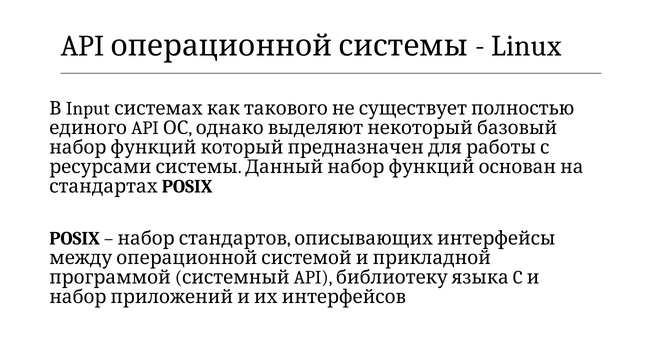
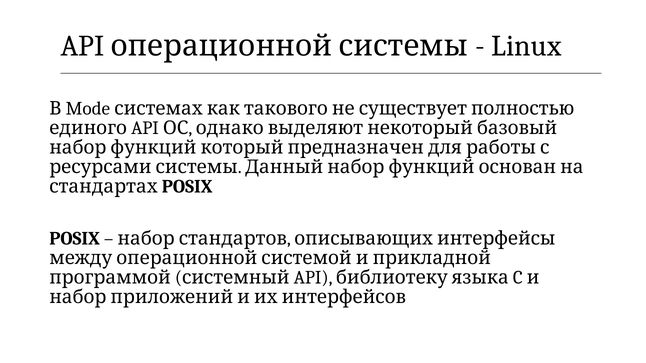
Input: Input -> Mode
